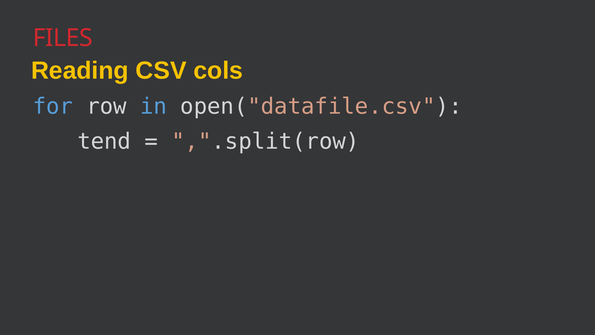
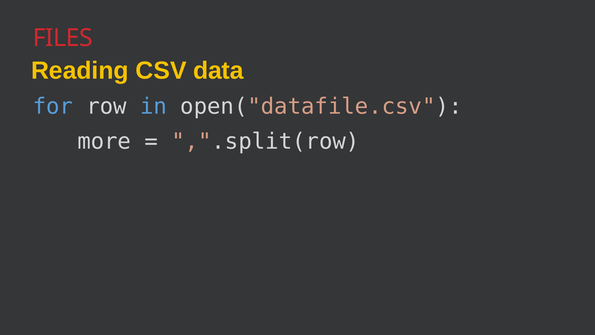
cols: cols -> data
tend: tend -> more
